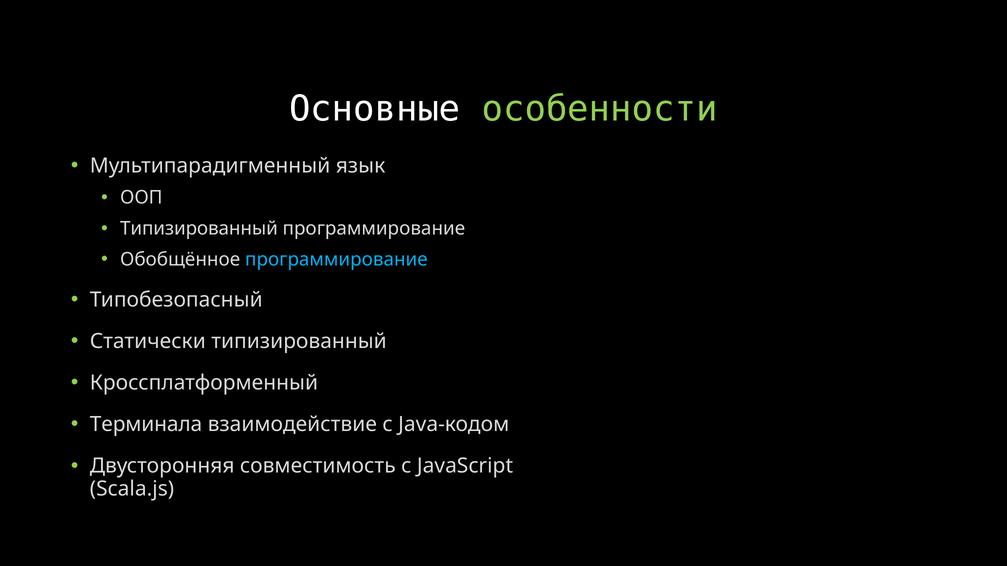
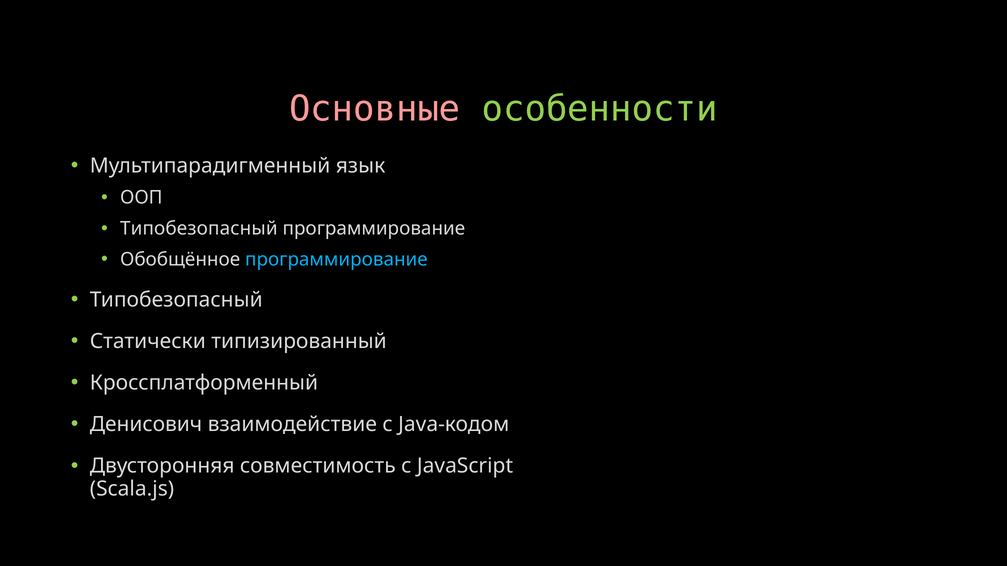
Основные colour: white -> pink
Типизированный at (199, 229): Типизированный -> Типобезопасный
Терминала: Терминала -> Денисович
